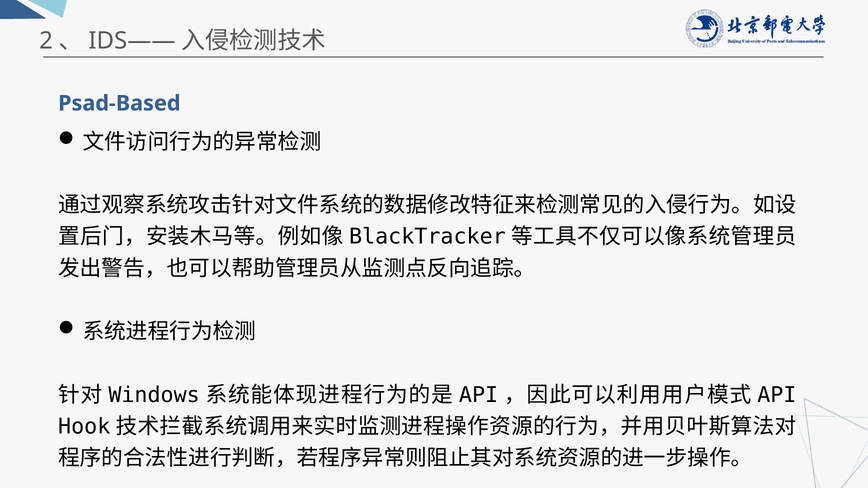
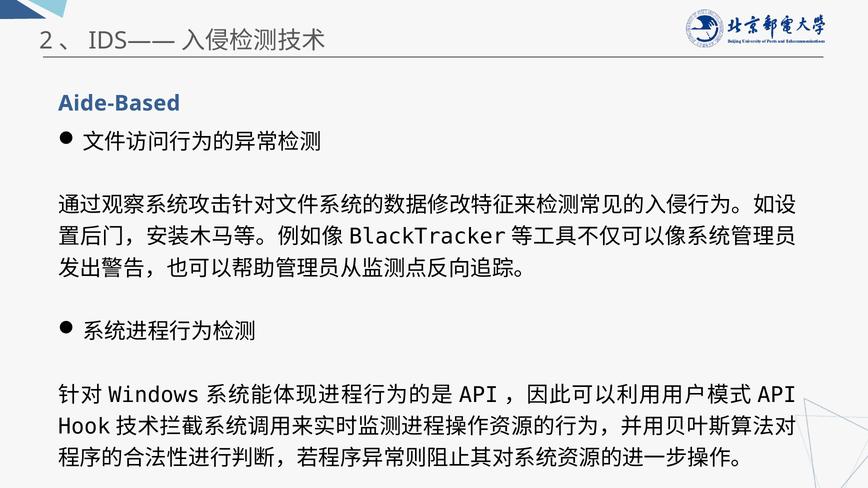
Psad-Based: Psad-Based -> Aide-Based
